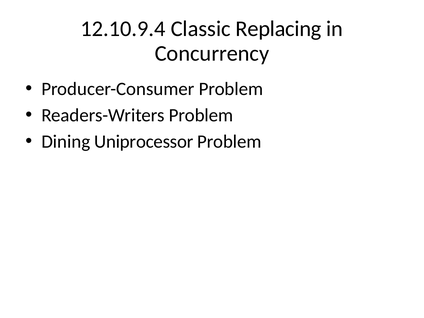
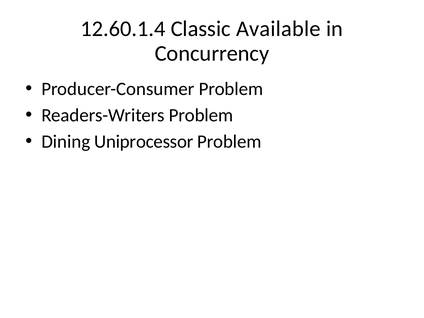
12.10.9.4: 12.10.9.4 -> 12.60.1.4
Replacing: Replacing -> Available
